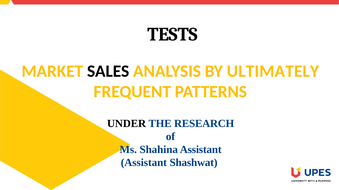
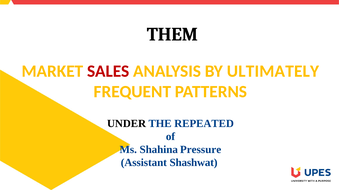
TESTS: TESTS -> THEM
SALES colour: black -> red
RESEARCH: RESEARCH -> REPEATED
Shahina Assistant: Assistant -> Pressure
